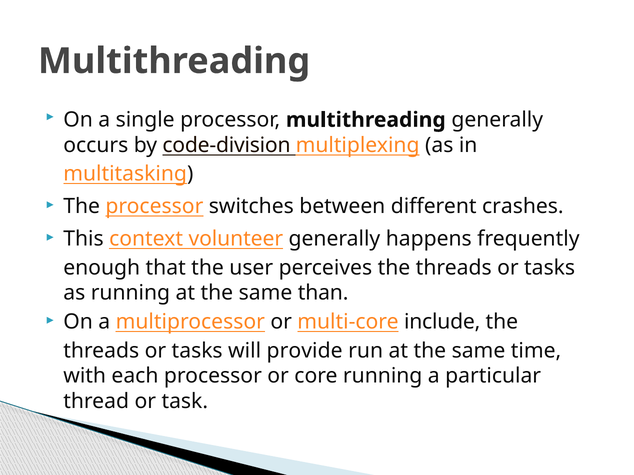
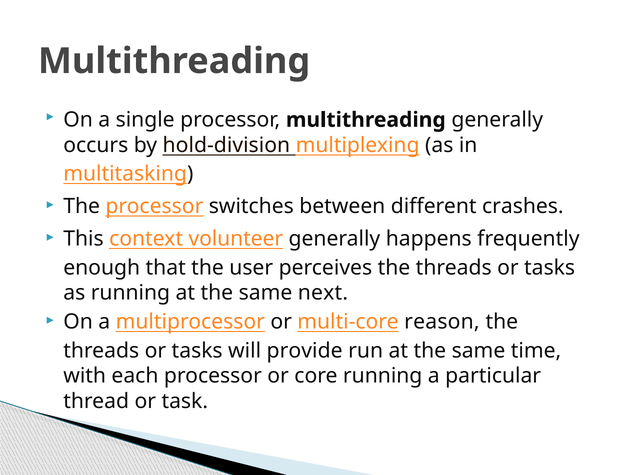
code-division: code-division -> hold-division
than: than -> next
include: include -> reason
